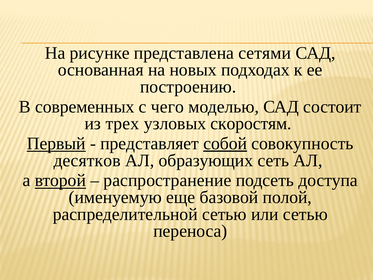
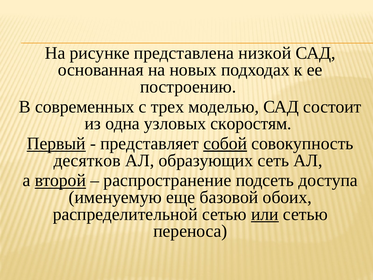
сетями: сетями -> низкой
чего: чего -> трех
трех: трех -> одна
полой: полой -> обоих
или underline: none -> present
